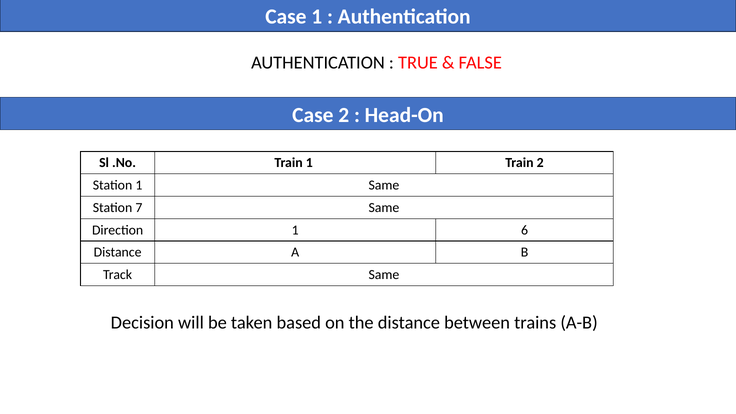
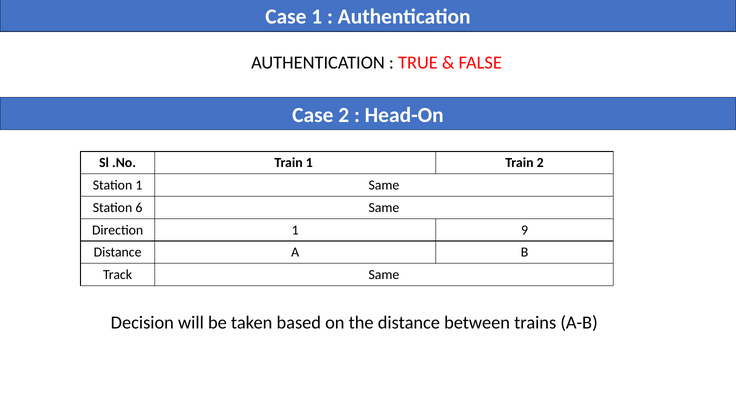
7: 7 -> 6
6: 6 -> 9
